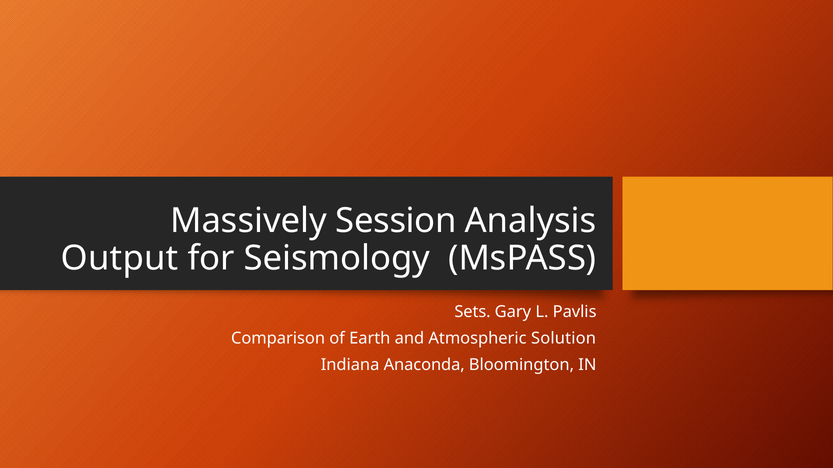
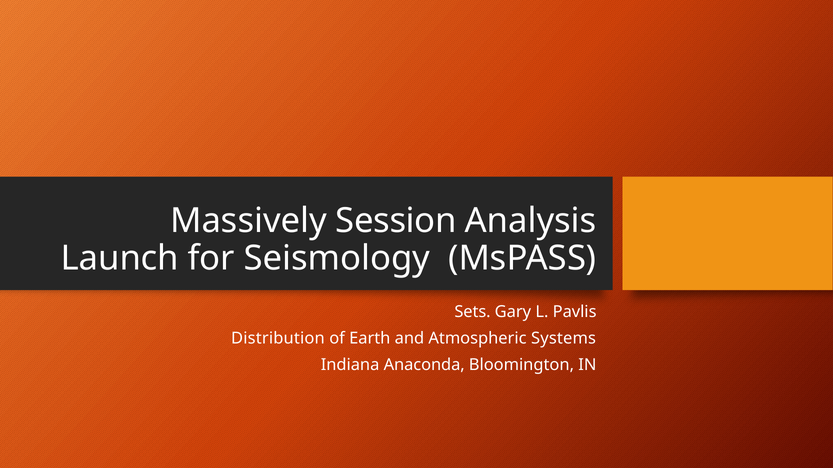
Output: Output -> Launch
Comparison: Comparison -> Distribution
Solution: Solution -> Systems
